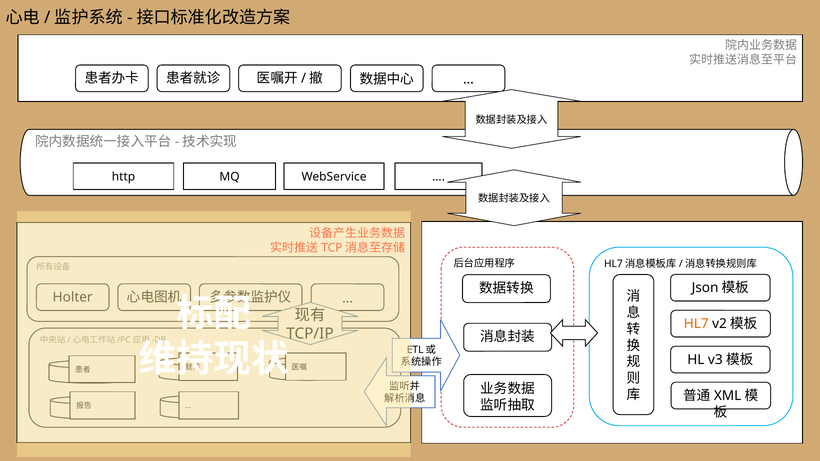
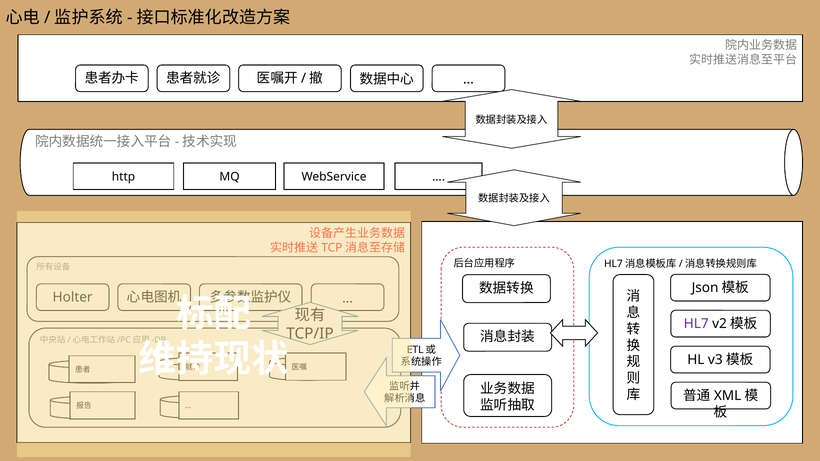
HL7 colour: orange -> purple
